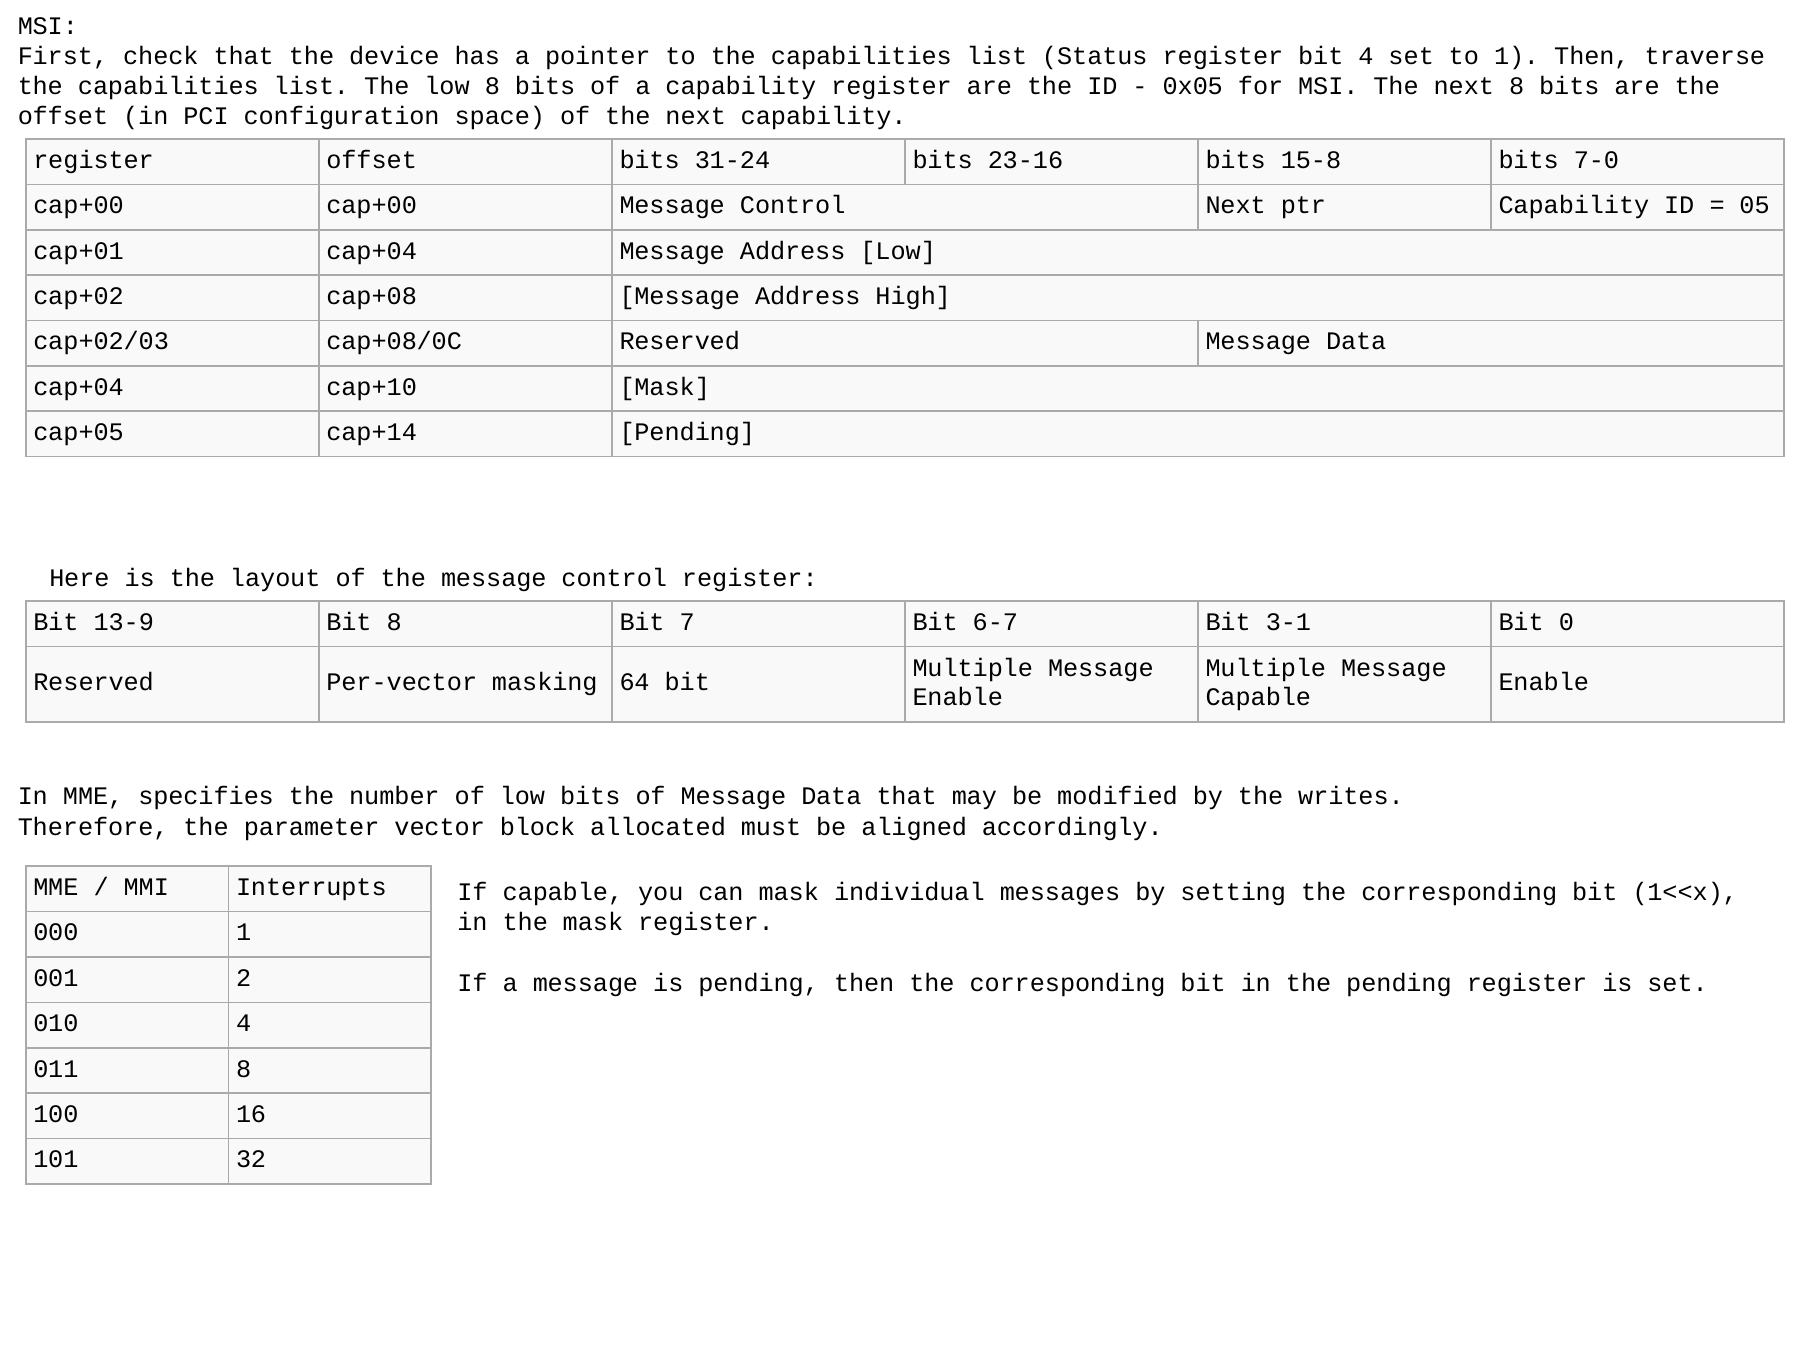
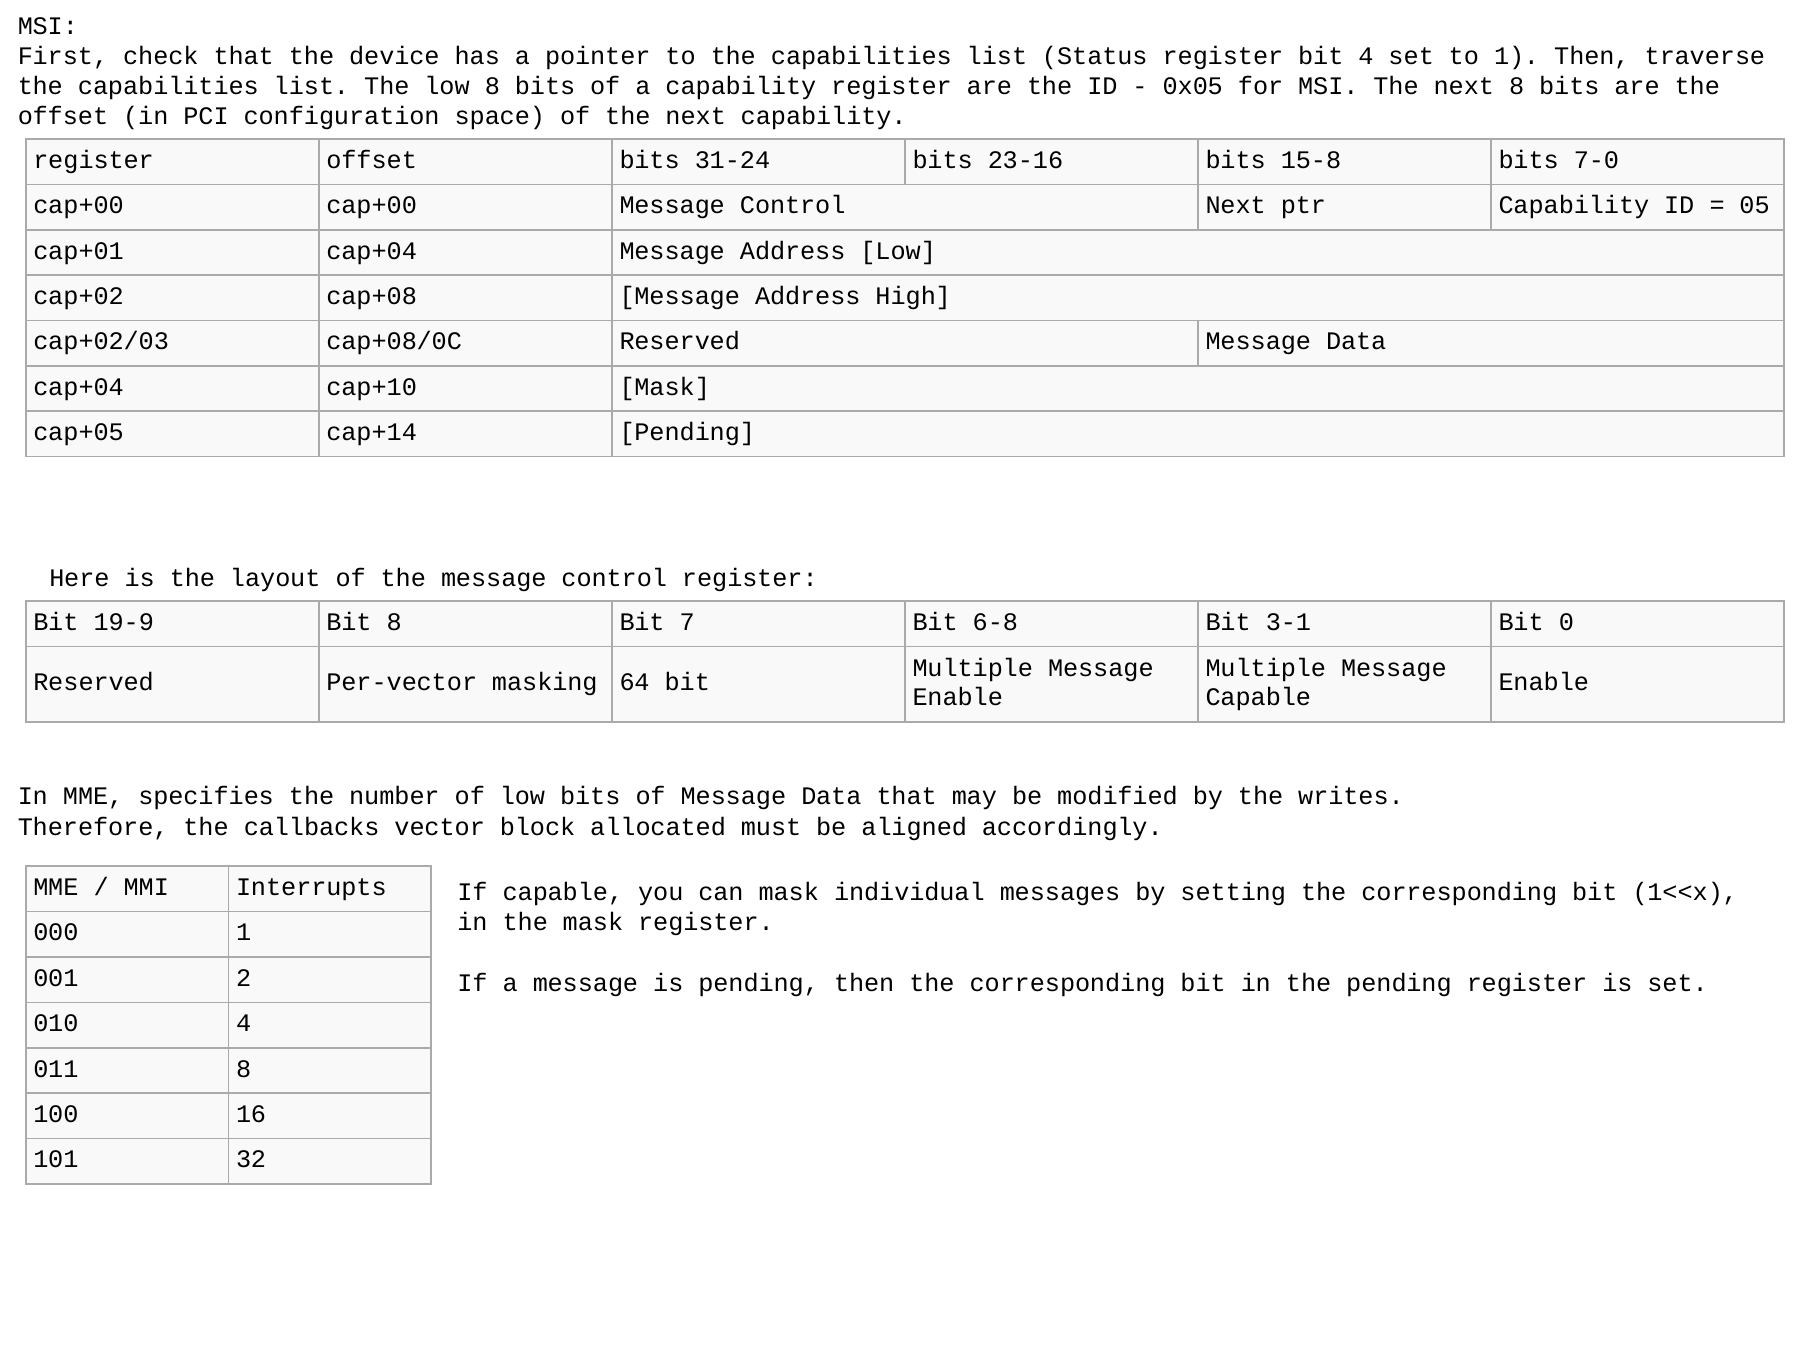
13-9: 13-9 -> 19-9
6-7: 6-7 -> 6-8
parameter: parameter -> callbacks
